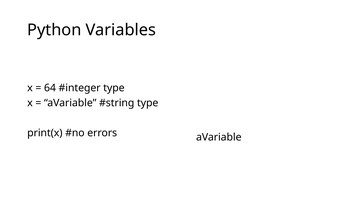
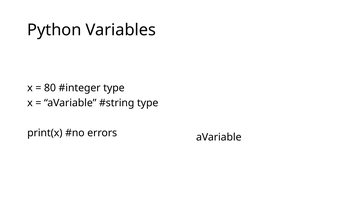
64: 64 -> 80
